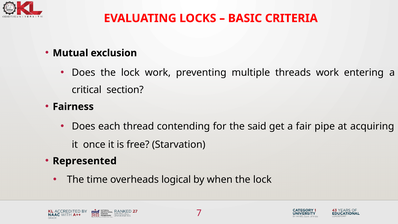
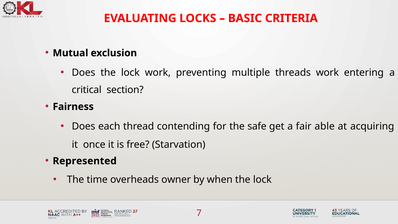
said: said -> safe
pipe: pipe -> able
logical: logical -> owner
